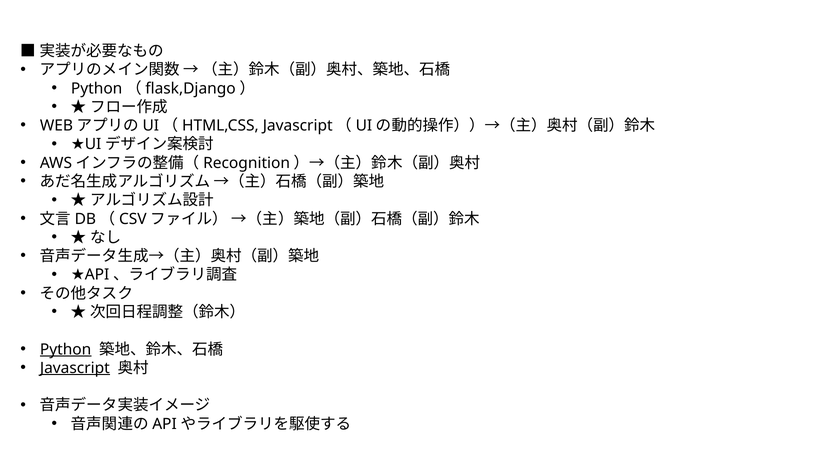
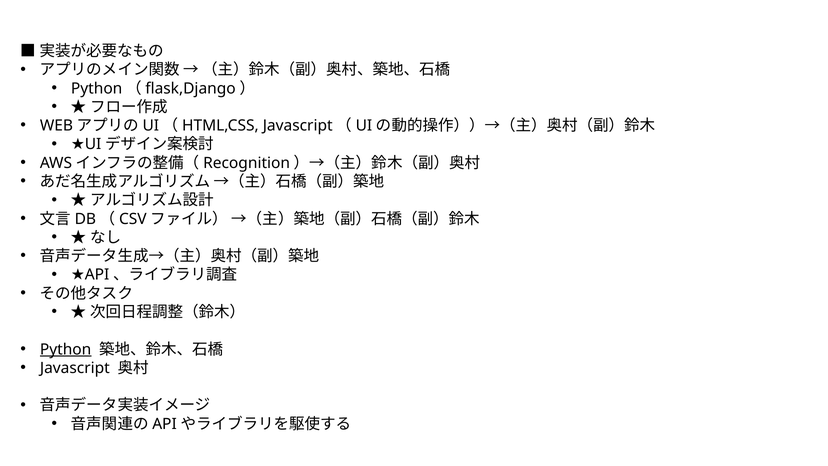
Javascript underline: present -> none
